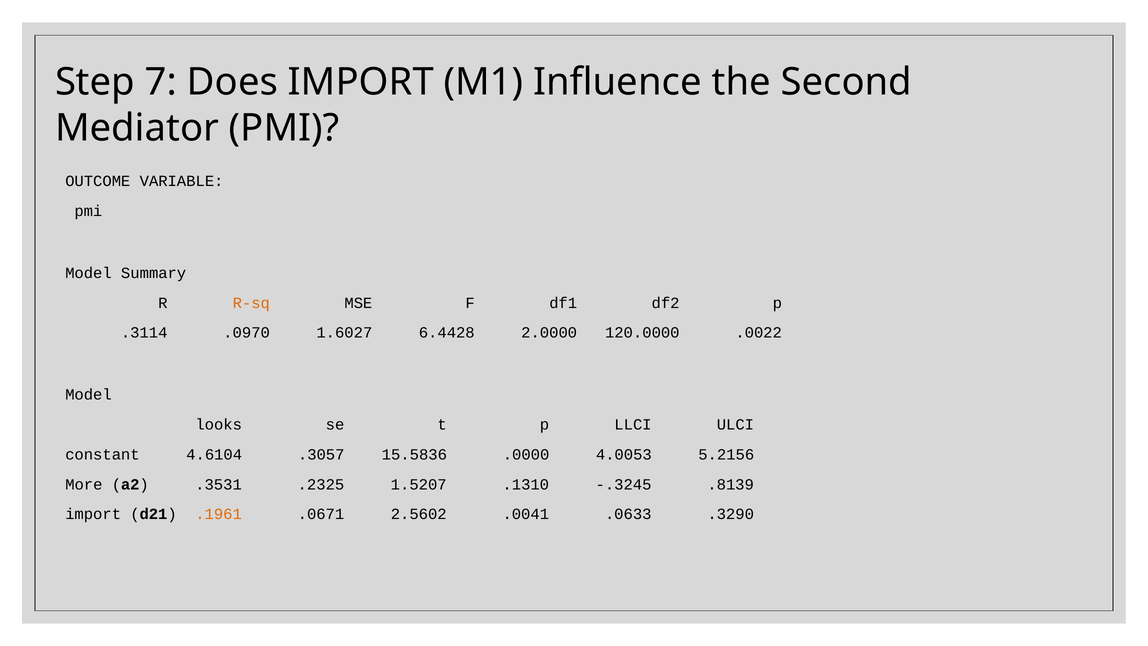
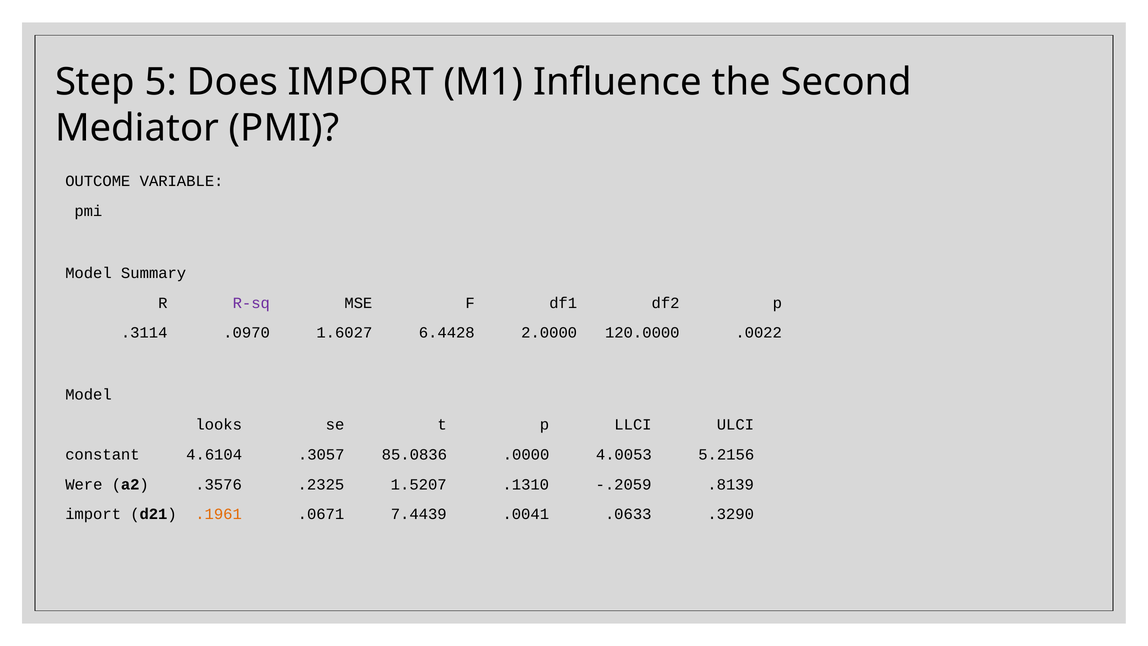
7: 7 -> 5
R-sq colour: orange -> purple
15.5836: 15.5836 -> 85.0836
More: More -> Were
.3531: .3531 -> .3576
-.3245: -.3245 -> -.2059
2.5602: 2.5602 -> 7.4439
